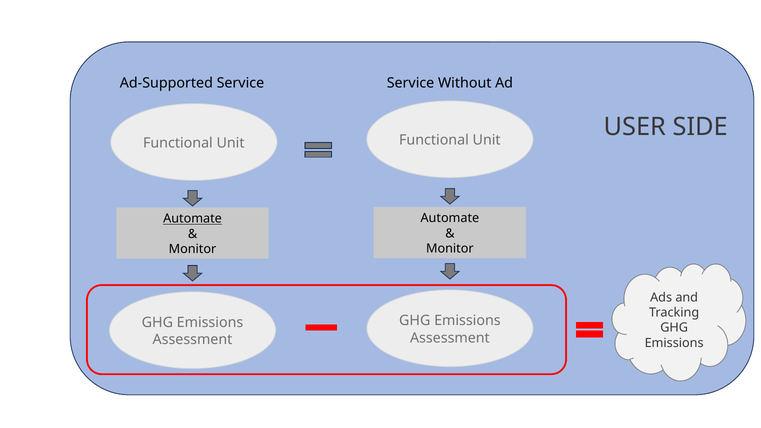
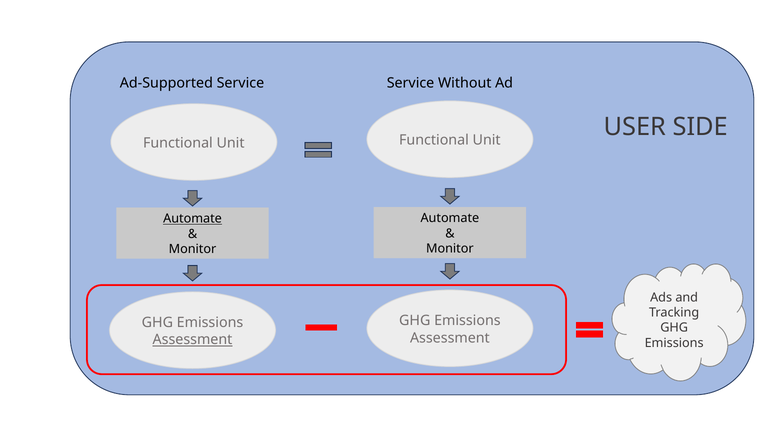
Assessment at (192, 340) underline: none -> present
